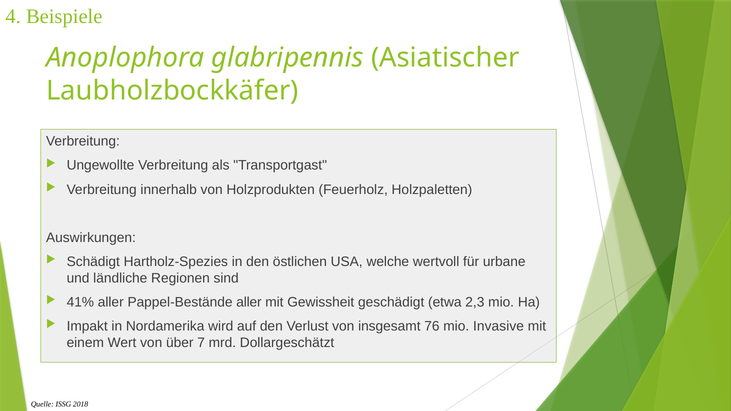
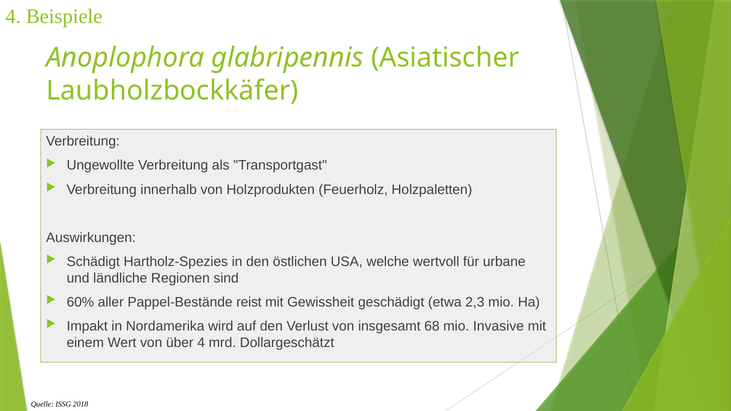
41%: 41% -> 60%
Pappel-Bestände aller: aller -> reist
76: 76 -> 68
über 7: 7 -> 4
